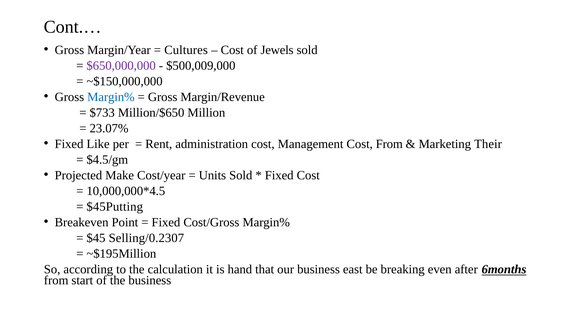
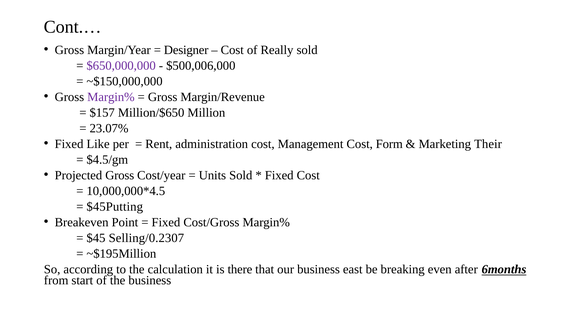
Cultures: Cultures -> Designer
Jewels: Jewels -> Really
$500,009,000: $500,009,000 -> $500,006,000
Margin% at (111, 97) colour: blue -> purple
$733: $733 -> $157
Cost From: From -> Form
Projected Make: Make -> Gross
hand: hand -> there
